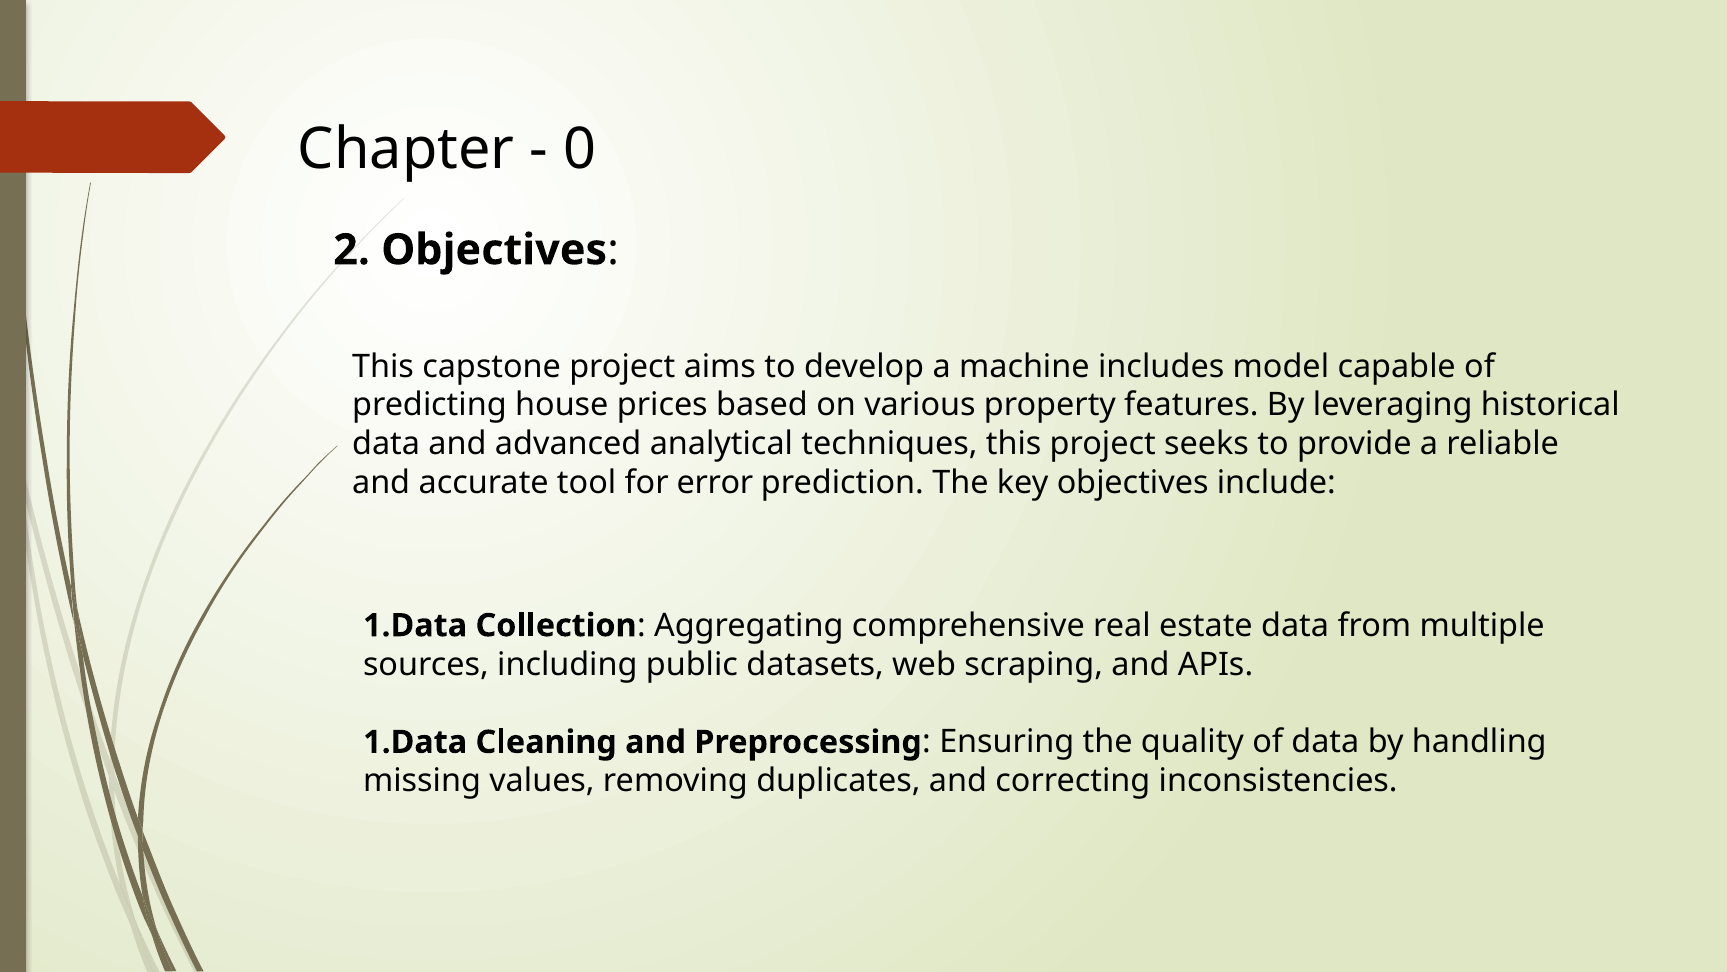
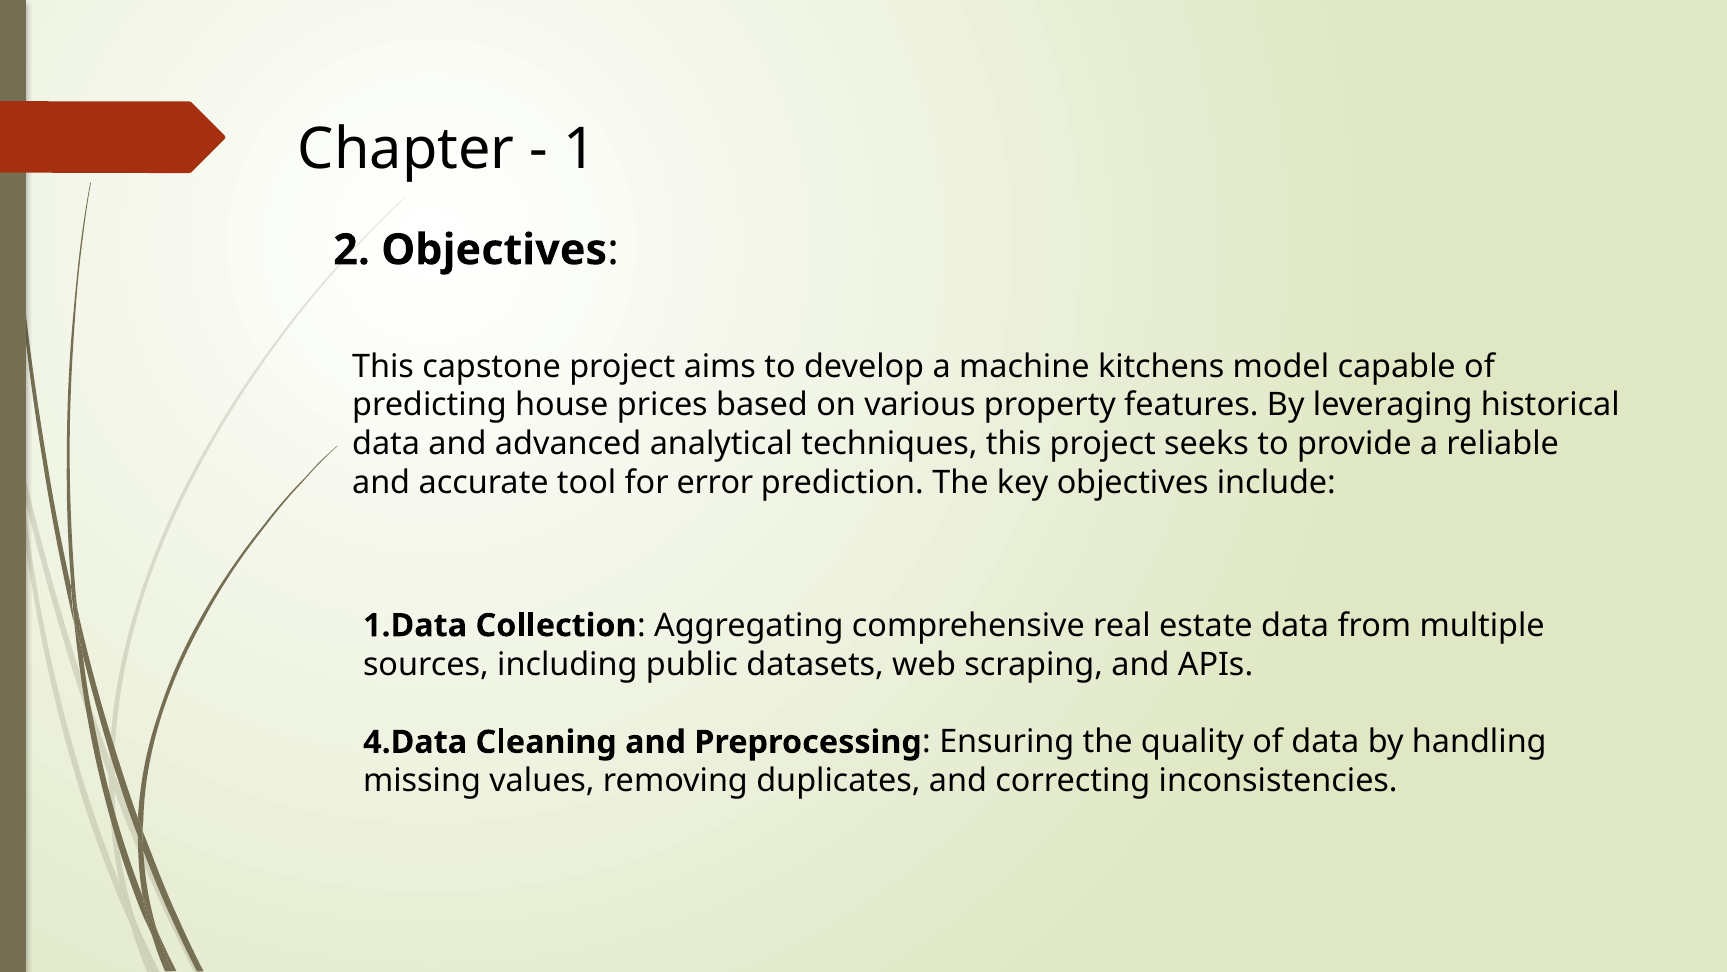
0: 0 -> 1
includes: includes -> kitchens
1.Data at (415, 742): 1.Data -> 4.Data
